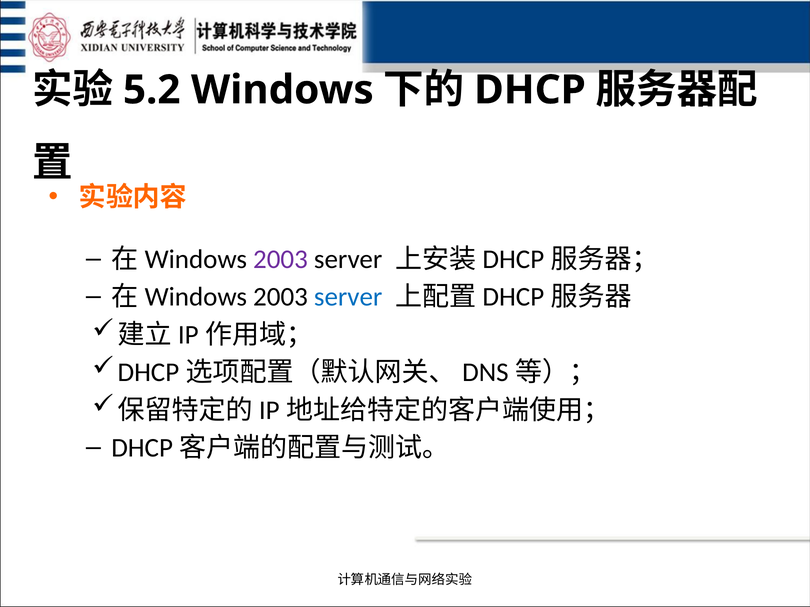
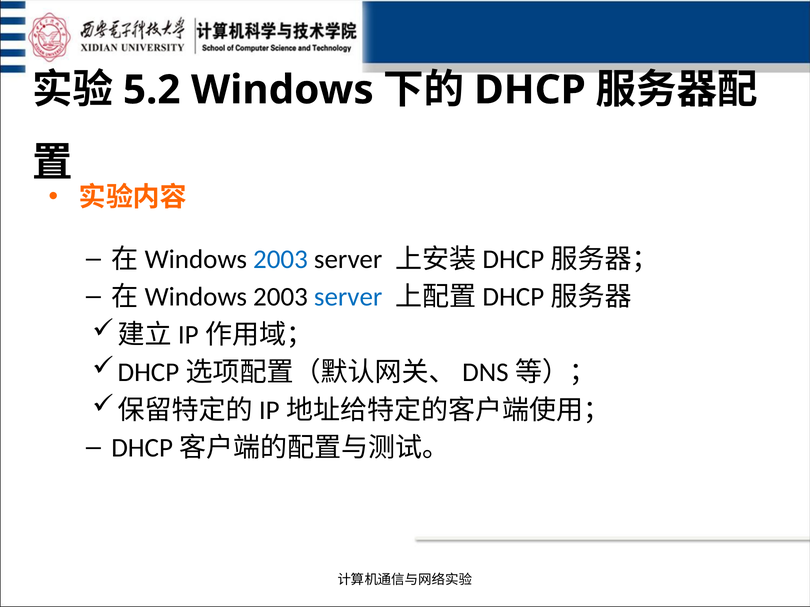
2003 at (280, 259) colour: purple -> blue
